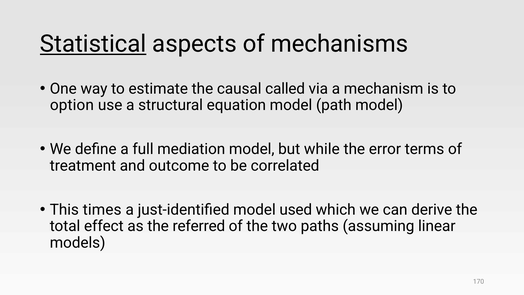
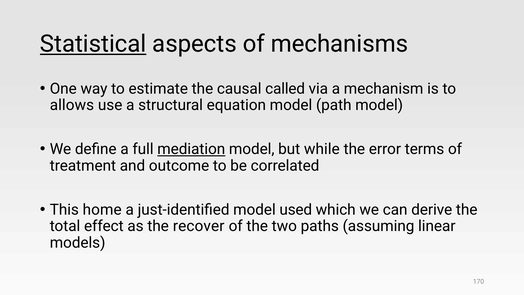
option: option -> allows
mediation underline: none -> present
times: times -> home
referred: referred -> recover
